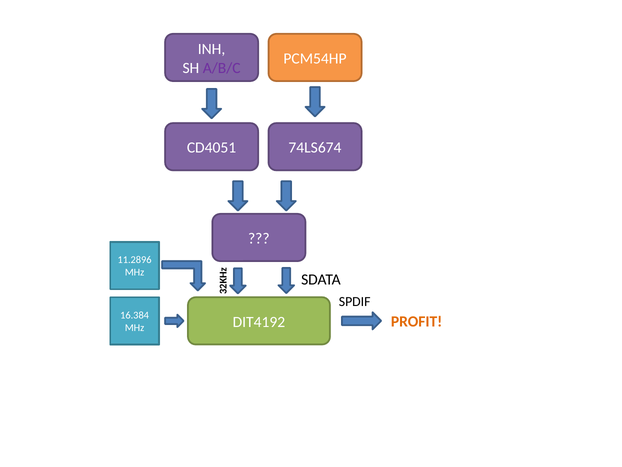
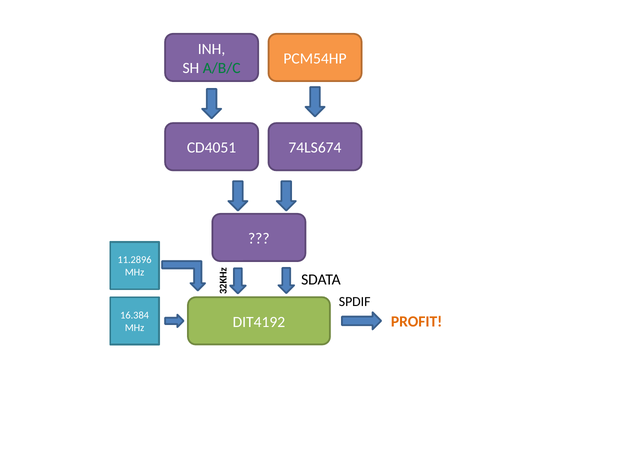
A/B/C colour: purple -> green
